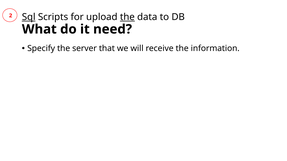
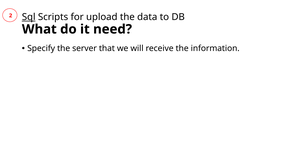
the at (127, 17) underline: present -> none
